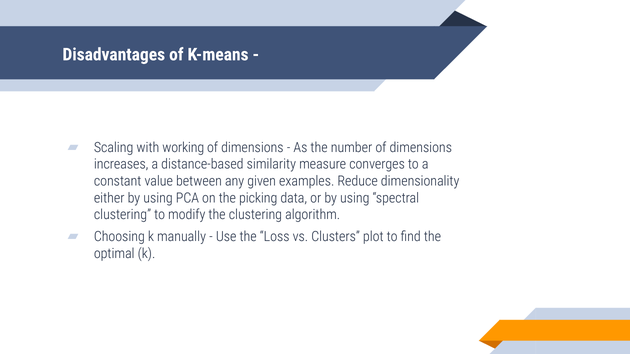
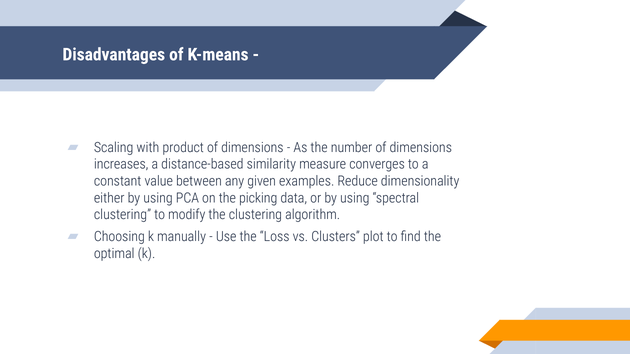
working: working -> product
